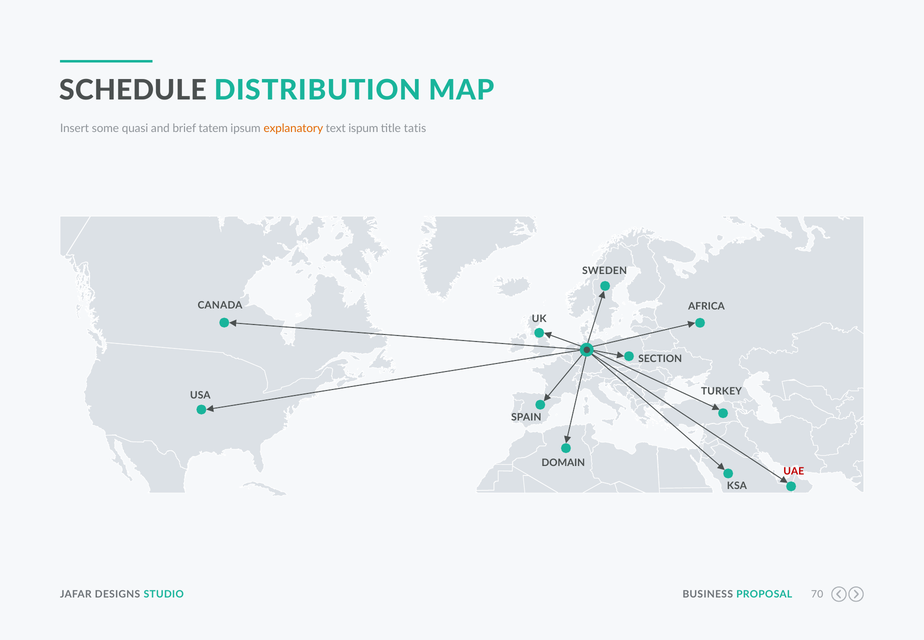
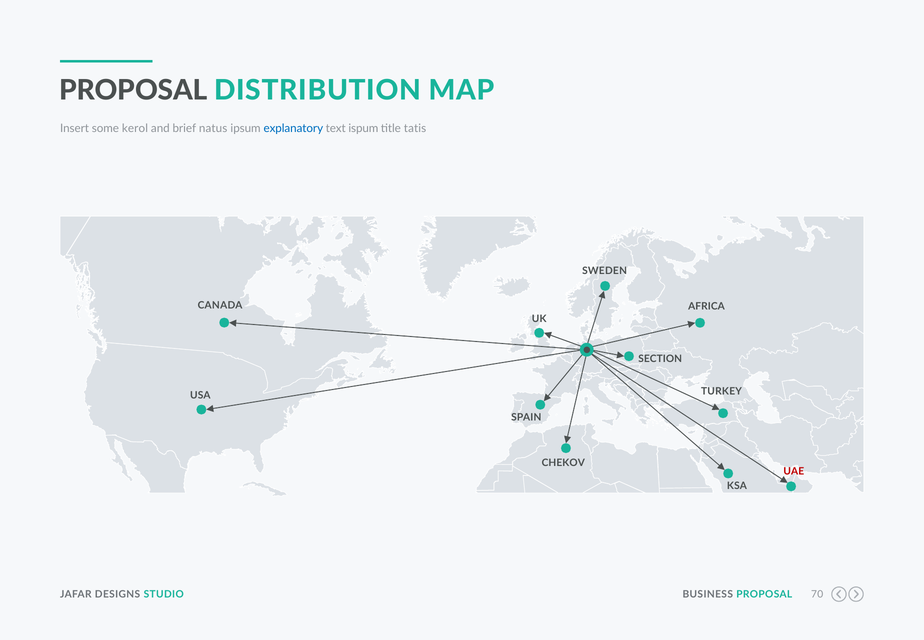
SCHEDULE at (133, 91): SCHEDULE -> PROPOSAL
quasi: quasi -> kerol
tatem: tatem -> natus
explanatory colour: orange -> blue
DOMAIN: DOMAIN -> CHEKOV
